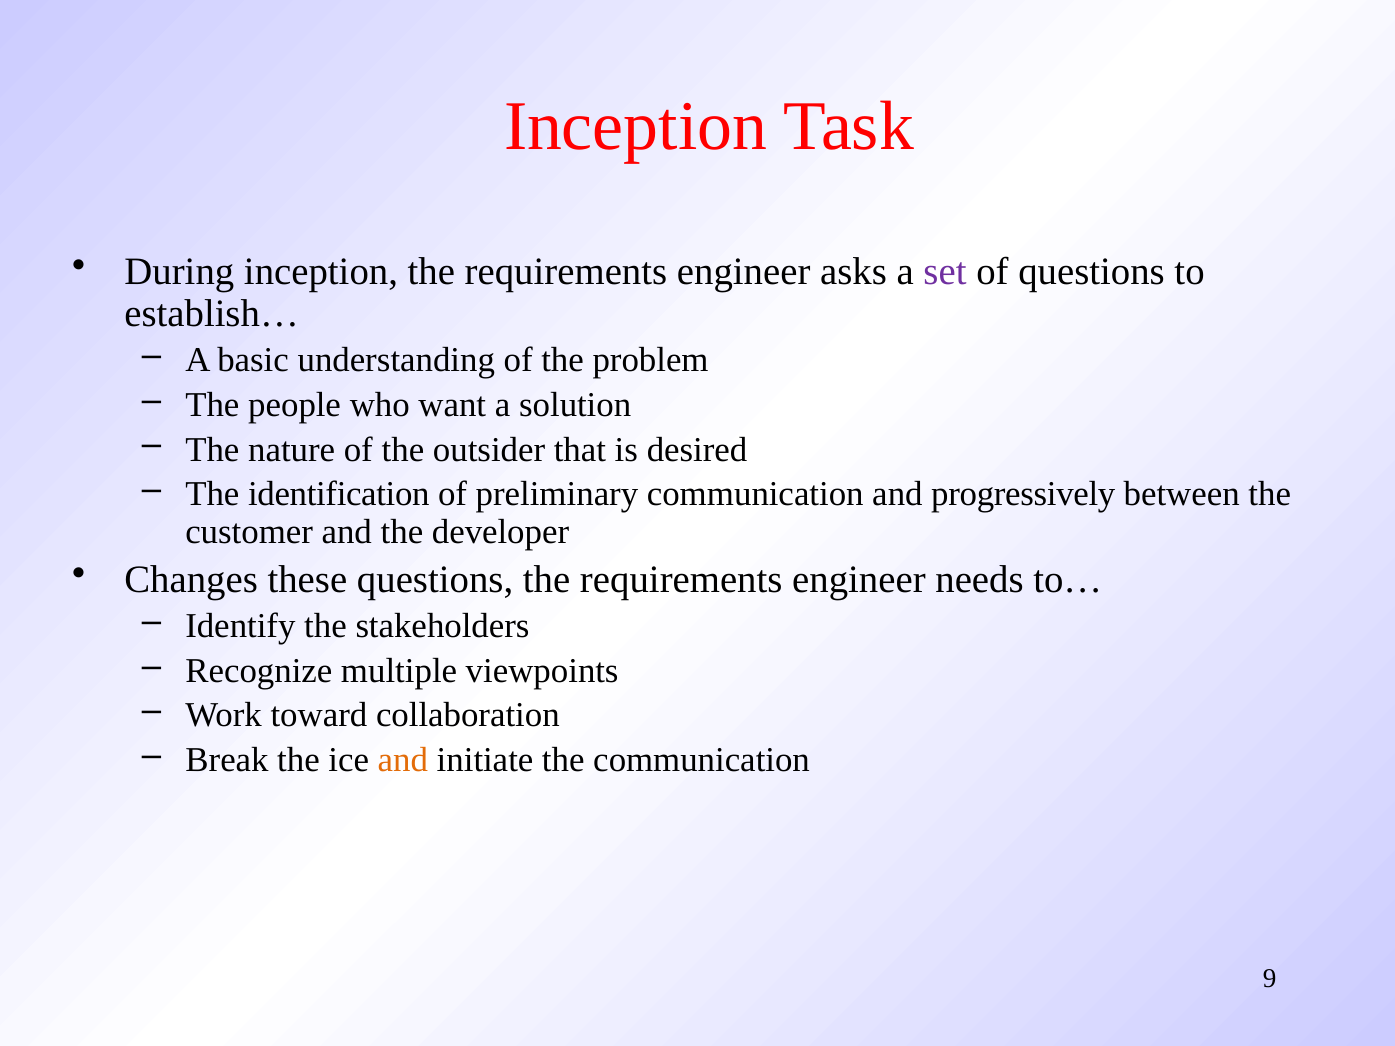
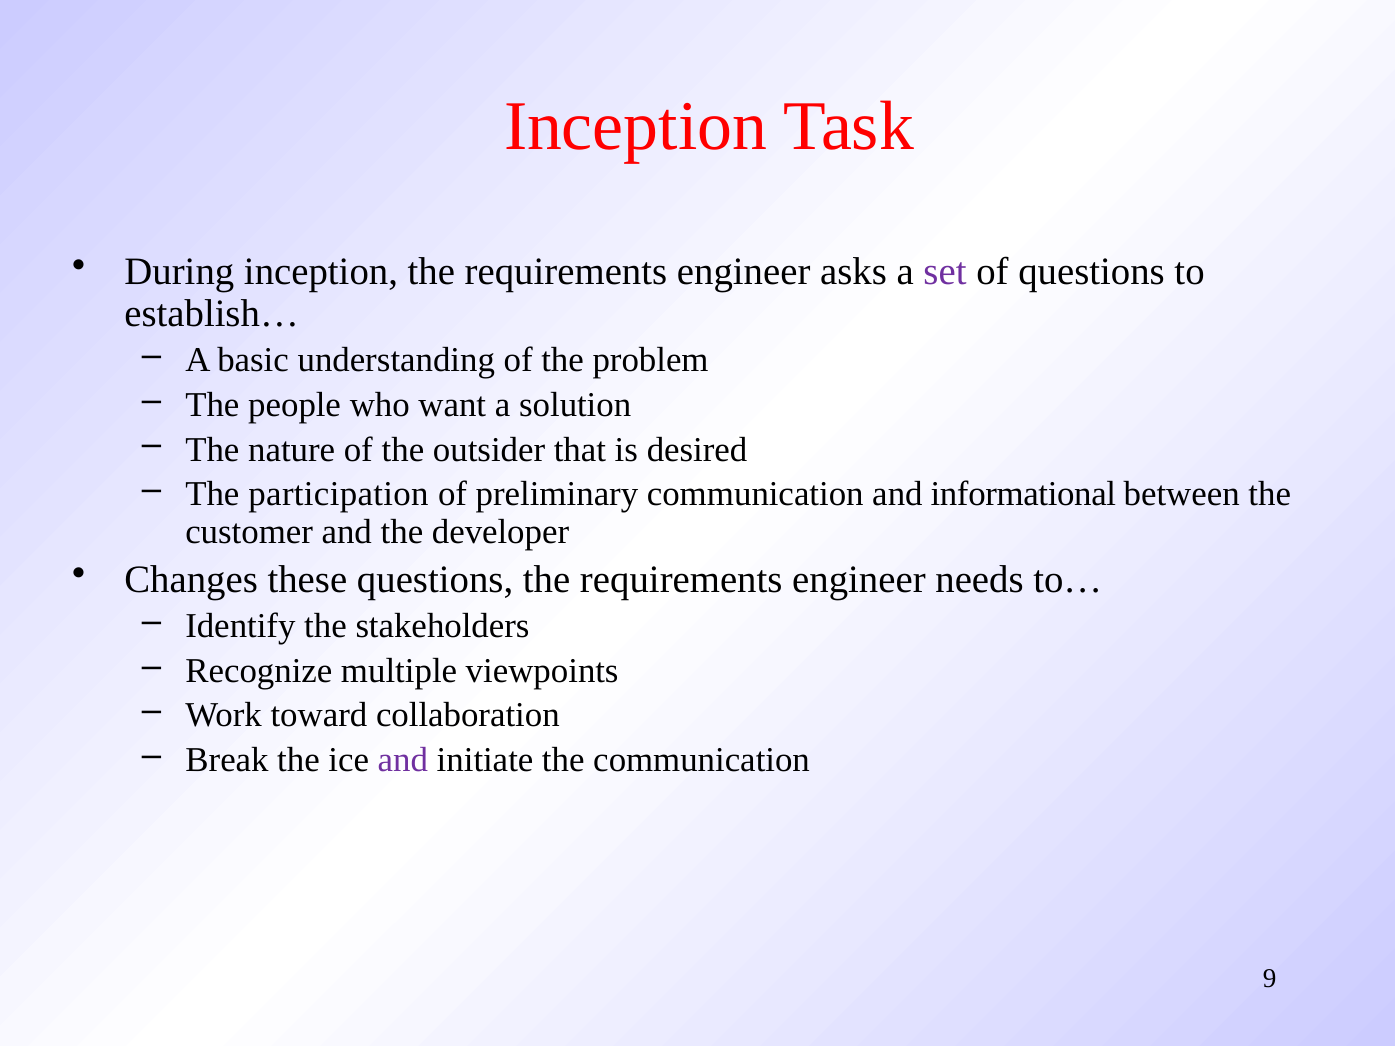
identification: identification -> participation
progressively: progressively -> informational
and at (403, 760) colour: orange -> purple
